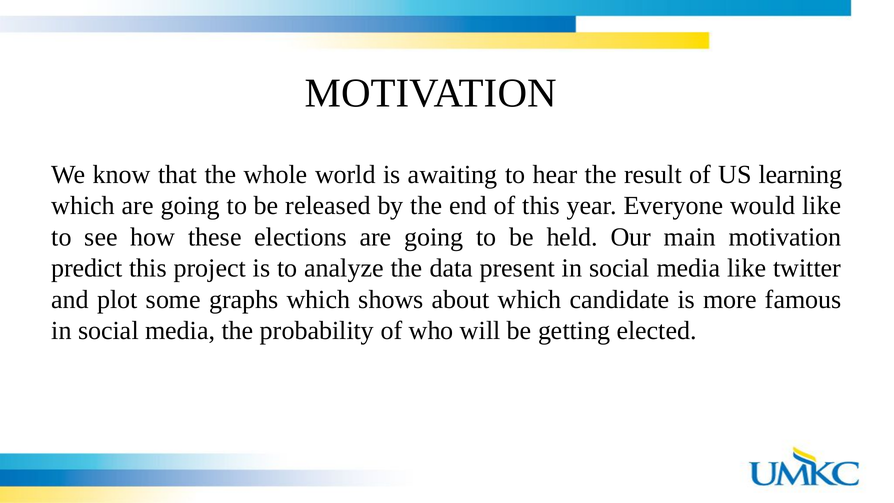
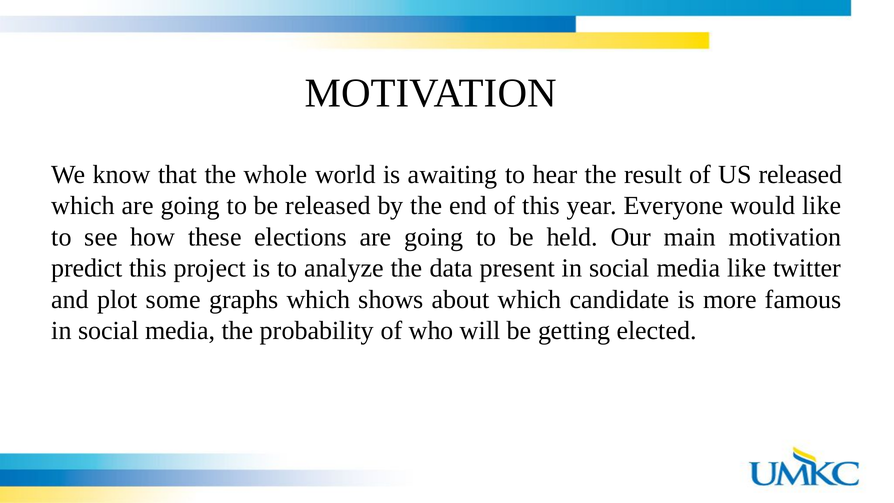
US learning: learning -> released
